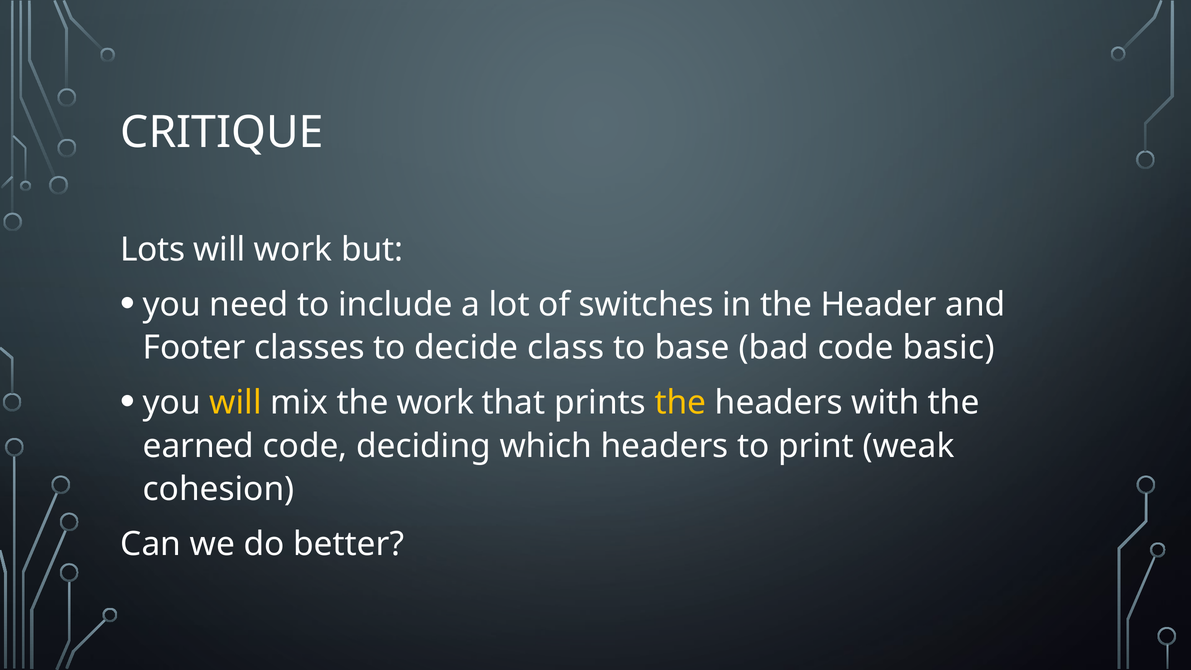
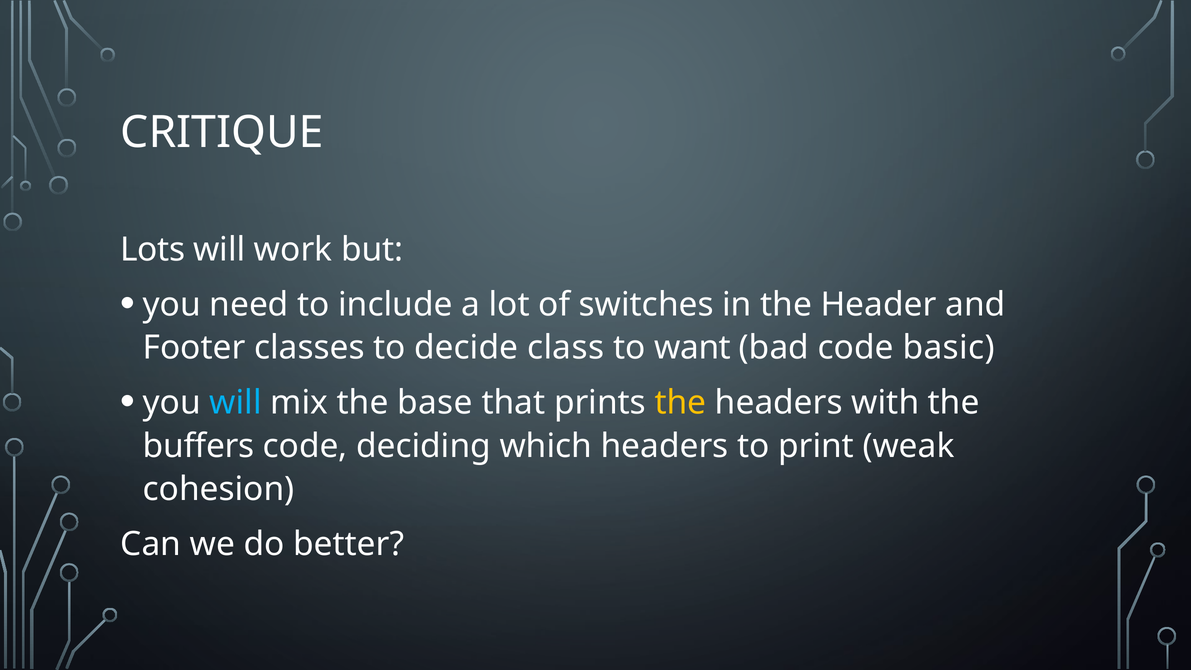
base: base -> want
will at (236, 402) colour: yellow -> light blue
the work: work -> base
earned: earned -> buffers
